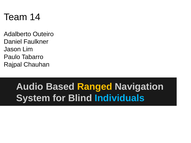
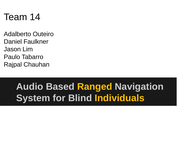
Individuals colour: light blue -> yellow
